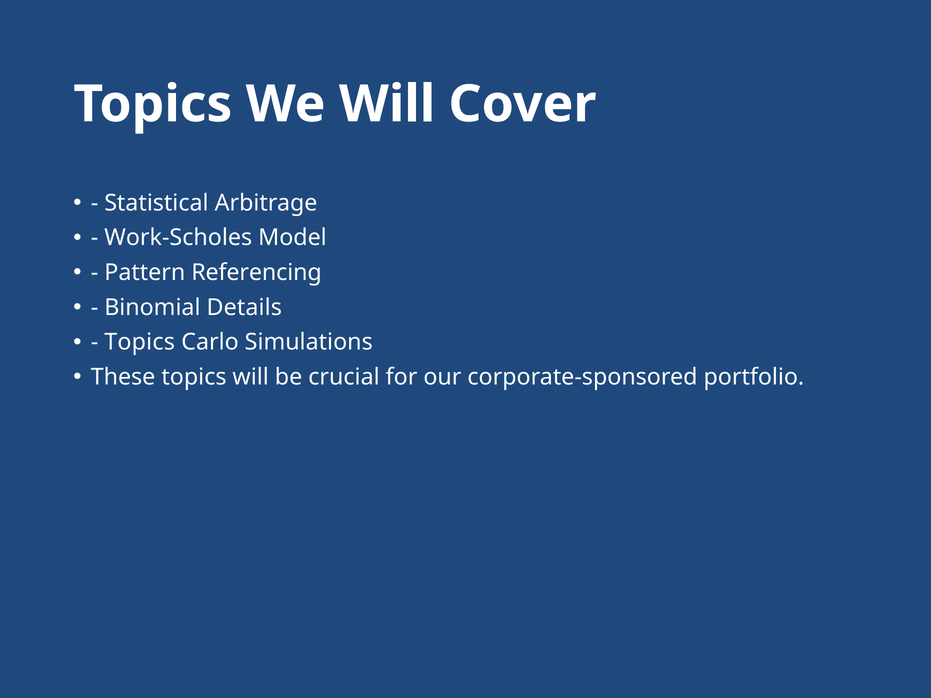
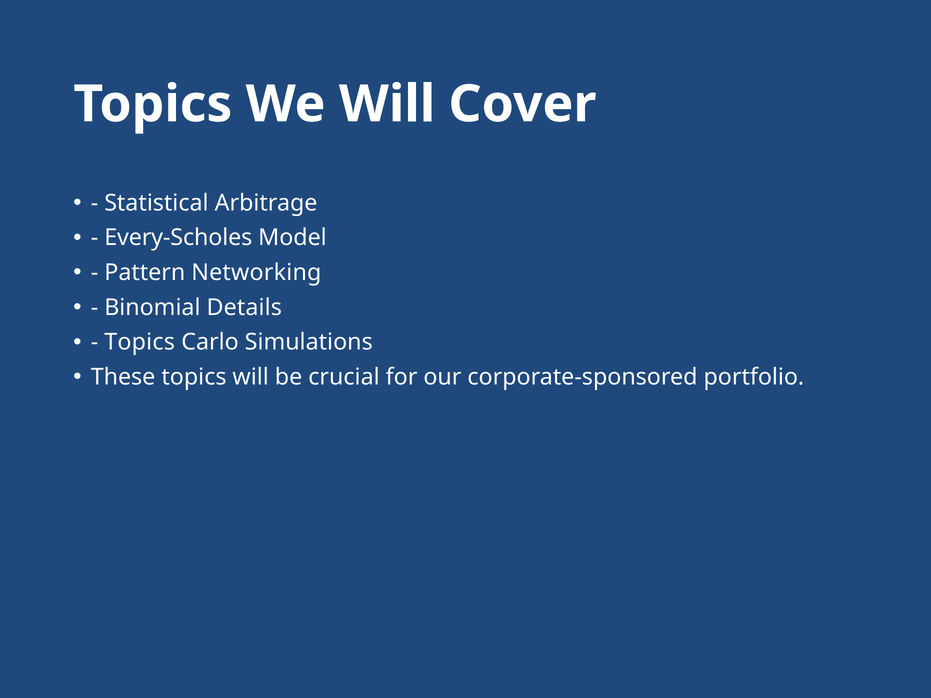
Work-Scholes: Work-Scholes -> Every-Scholes
Referencing: Referencing -> Networking
